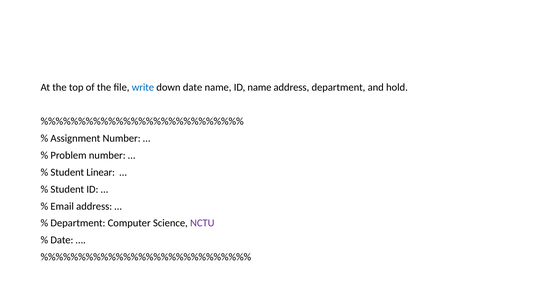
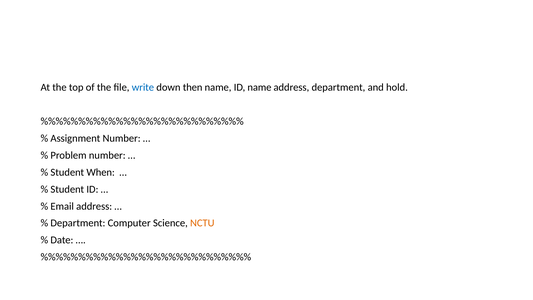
down date: date -> then
Linear: Linear -> When
NCTU colour: purple -> orange
